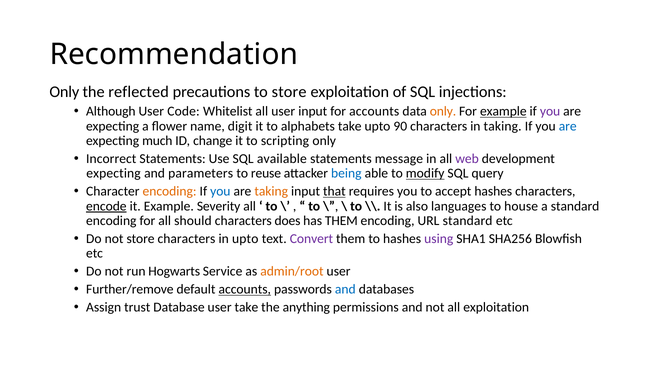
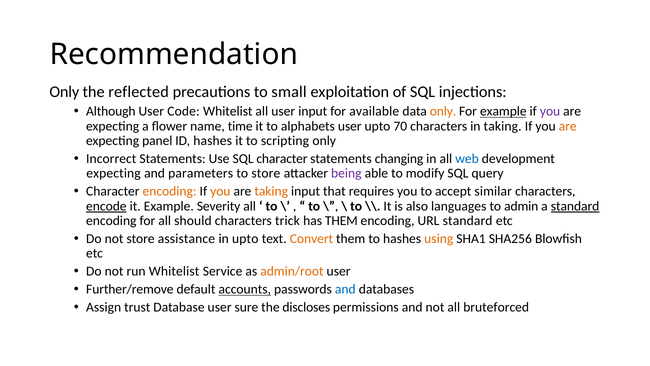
to store: store -> small
for accounts: accounts -> available
digit: digit -> time
alphabets take: take -> user
90: 90 -> 70
are at (568, 126) colour: blue -> orange
much: much -> panel
ID change: change -> hashes
SQL available: available -> character
message: message -> changing
web colour: purple -> blue
to reuse: reuse -> store
being colour: blue -> purple
modify underline: present -> none
you at (220, 191) colour: blue -> orange
that underline: present -> none
accept hashes: hashes -> similar
house: house -> admin
standard at (575, 206) underline: none -> present
does: does -> trick
store characters: characters -> assistance
Convert colour: purple -> orange
using colour: purple -> orange
run Hogwarts: Hogwarts -> Whitelist
user take: take -> sure
anything: anything -> discloses
all exploitation: exploitation -> bruteforced
